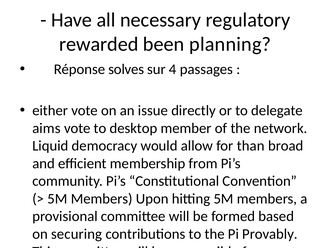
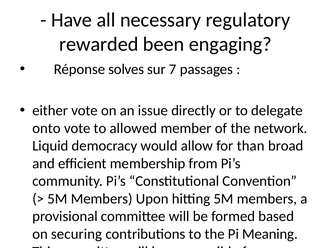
planning: planning -> engaging
4: 4 -> 7
aims: aims -> onto
desktop: desktop -> allowed
Provably: Provably -> Meaning
